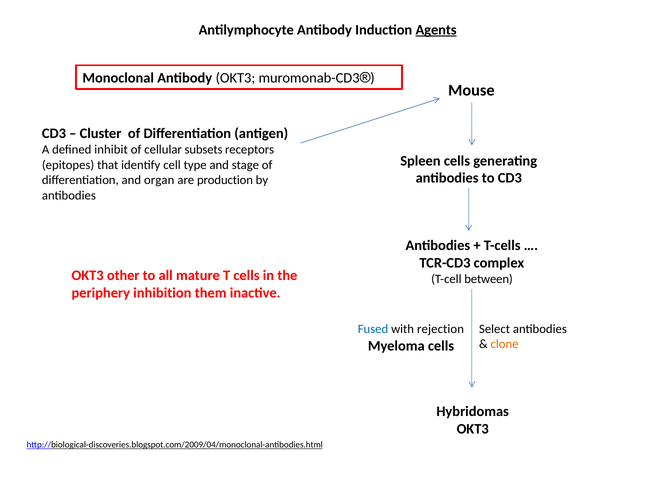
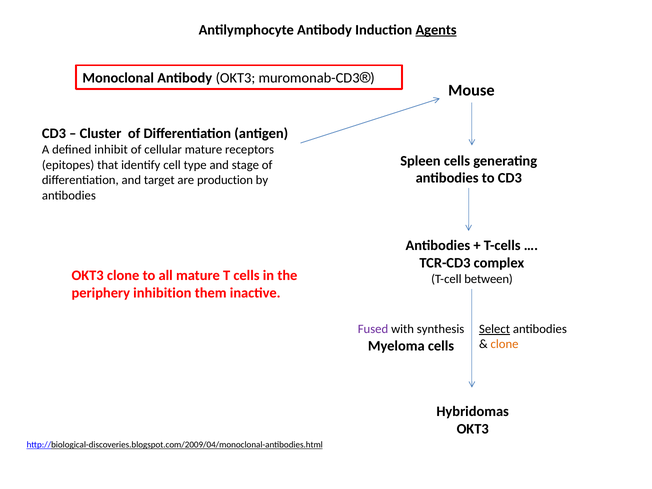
cellular subsets: subsets -> mature
organ: organ -> target
OKT3 other: other -> clone
Select underline: none -> present
Fused colour: blue -> purple
rejection: rejection -> synthesis
